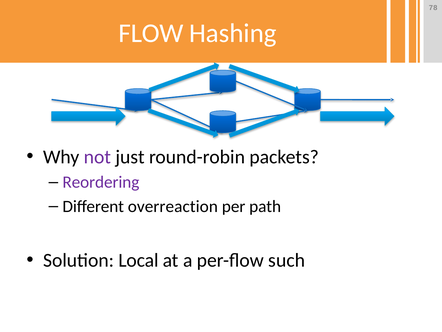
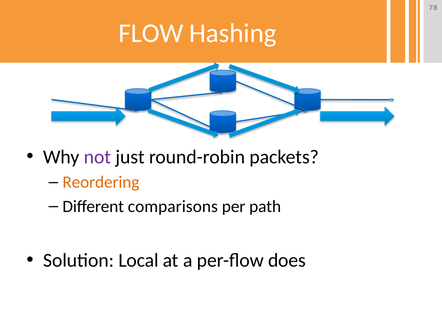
Reordering colour: purple -> orange
overreaction: overreaction -> comparisons
such: such -> does
